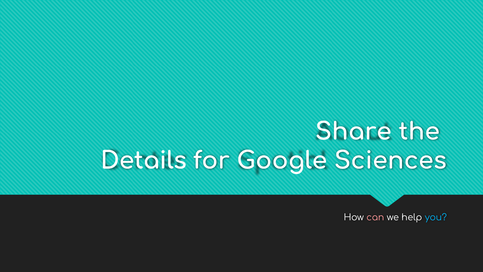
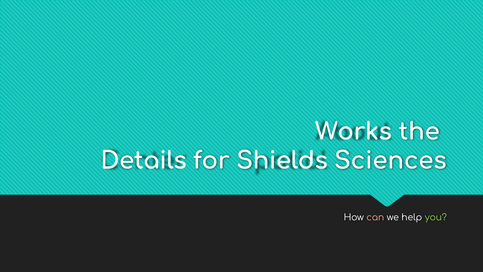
Share: Share -> Works
Google: Google -> Shields
you colour: light blue -> light green
